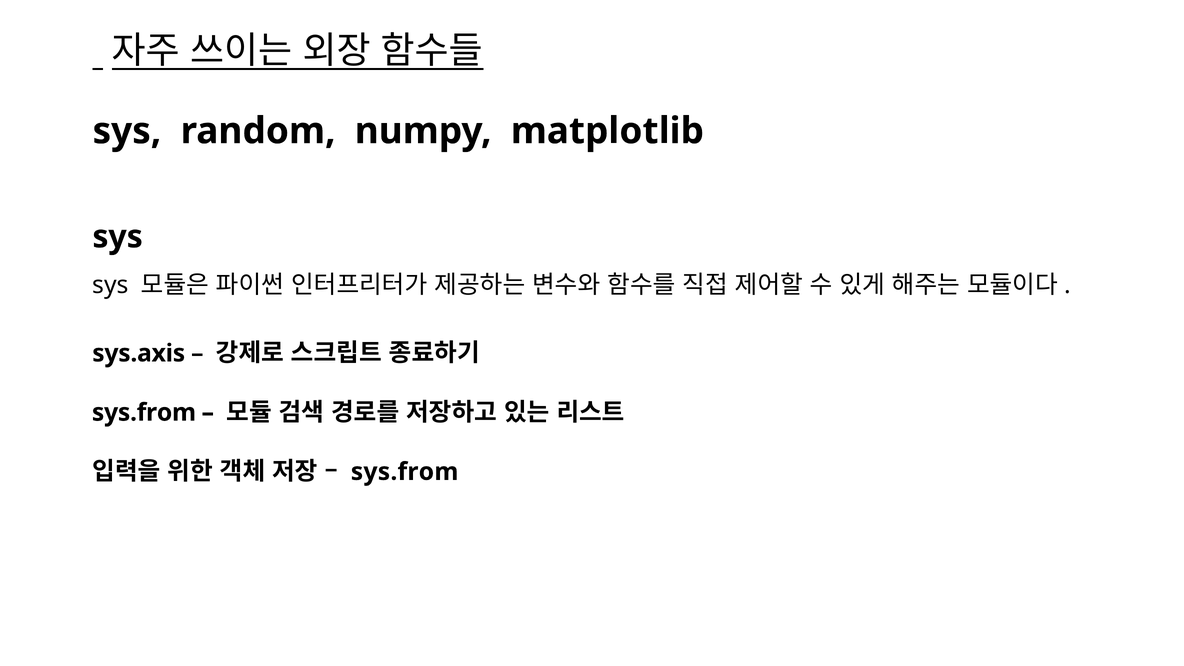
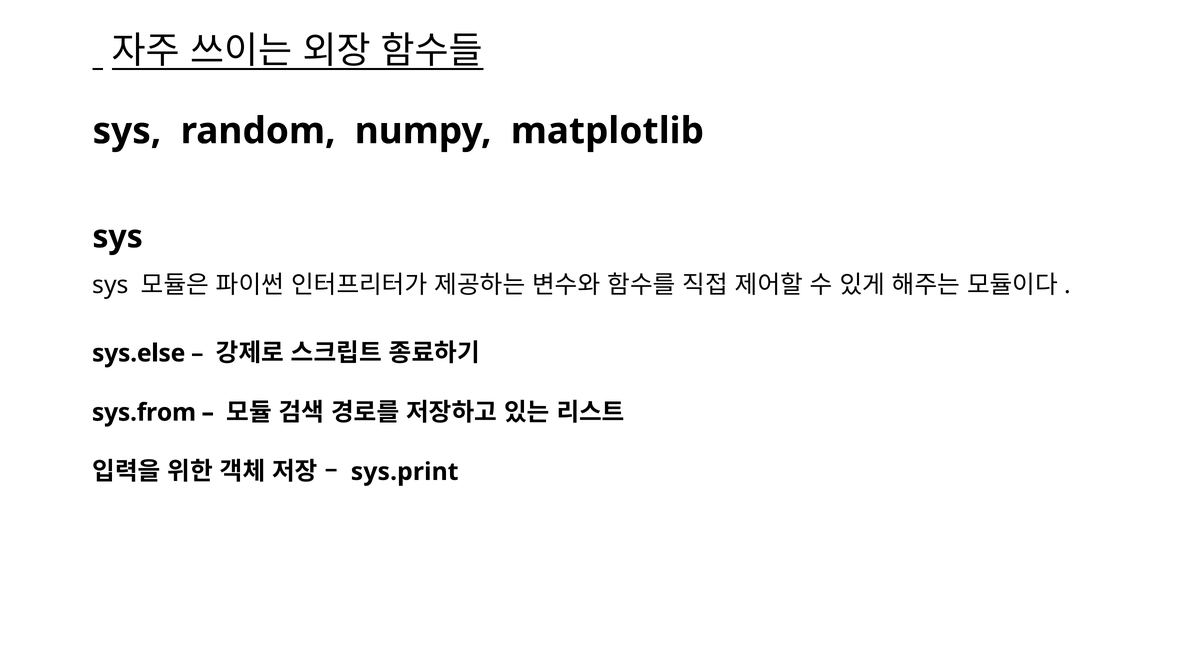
sys.axis: sys.axis -> sys.else
sys.from at (405, 472): sys.from -> sys.print
